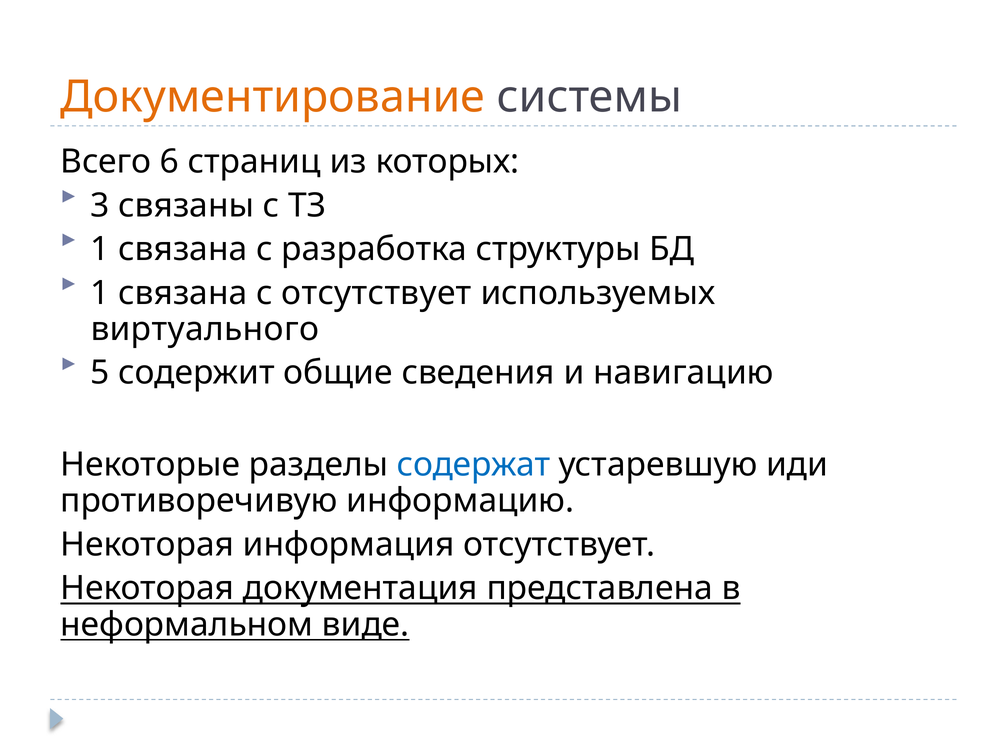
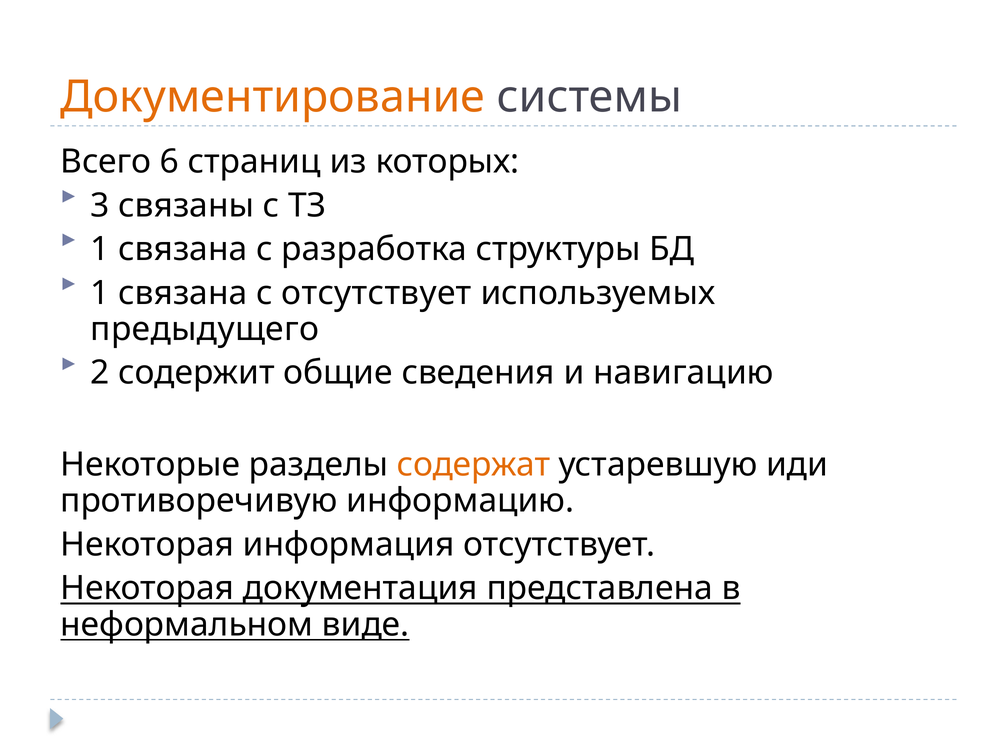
виртуального: виртуального -> предыдущего
5: 5 -> 2
содержат colour: blue -> orange
